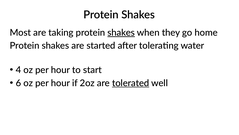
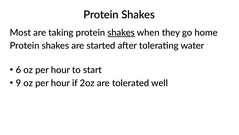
4: 4 -> 6
6: 6 -> 9
tolerated underline: present -> none
